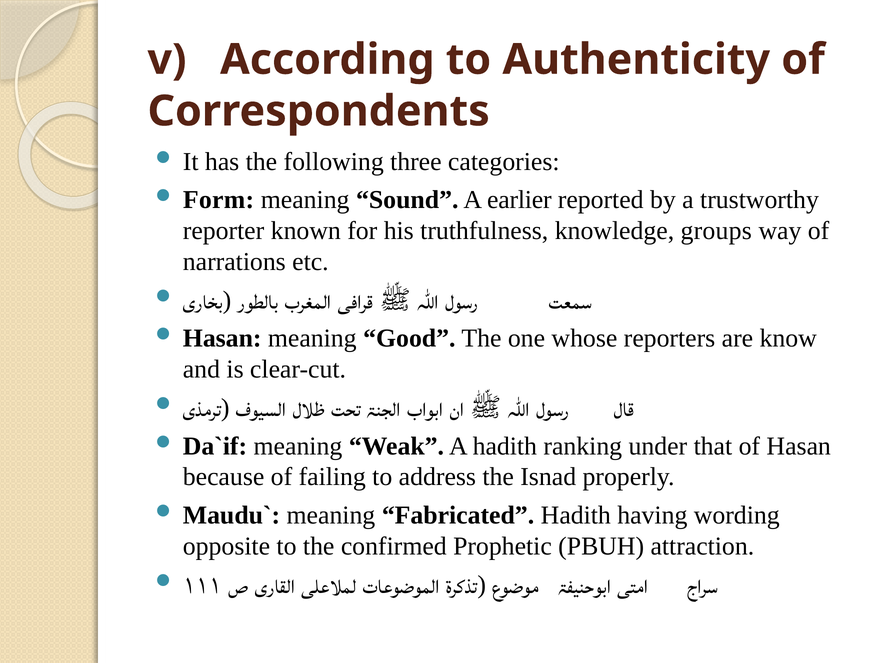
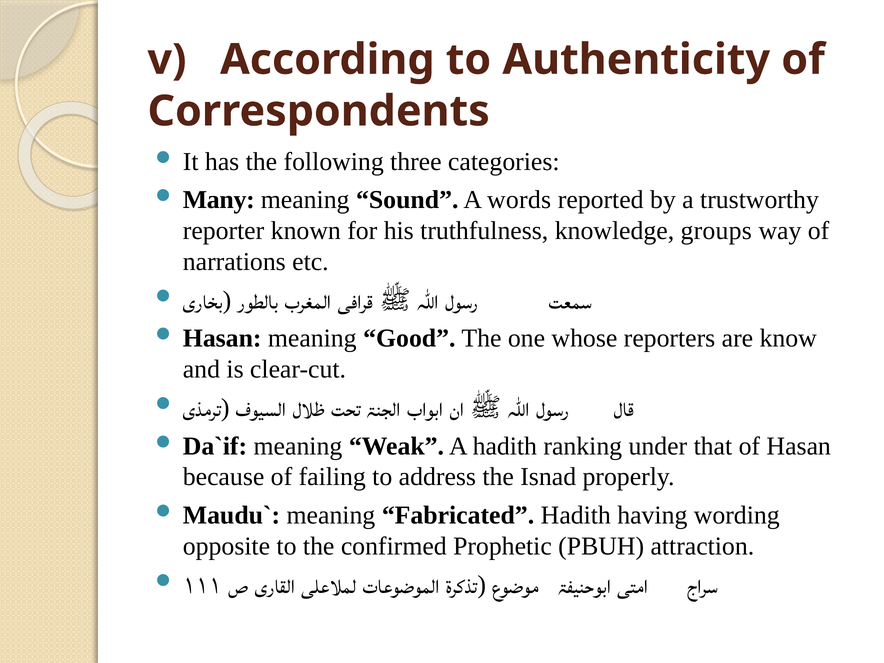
Form: Form -> Many
earlier: earlier -> words
